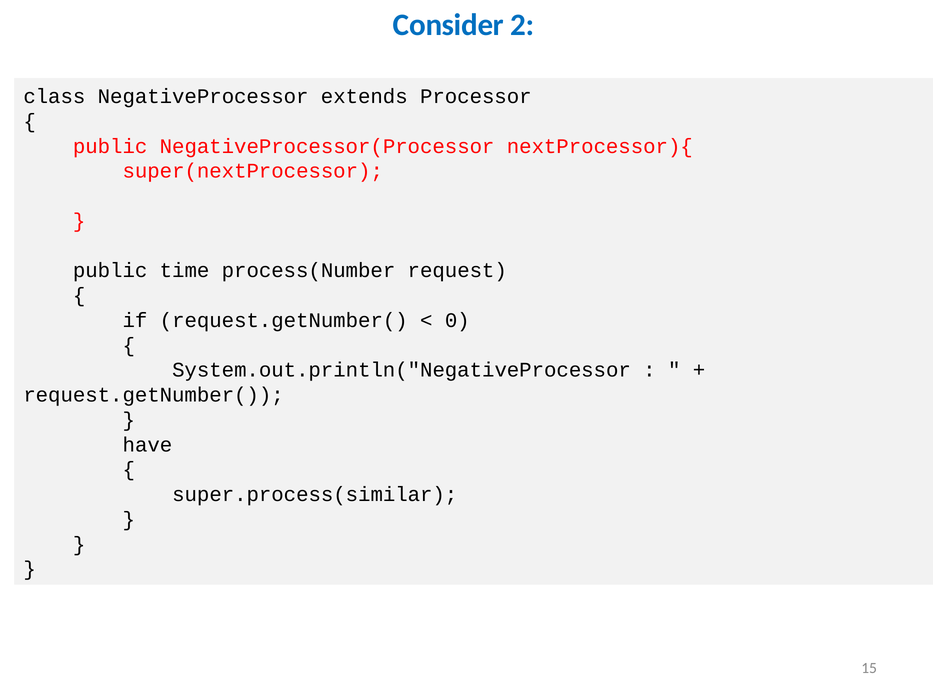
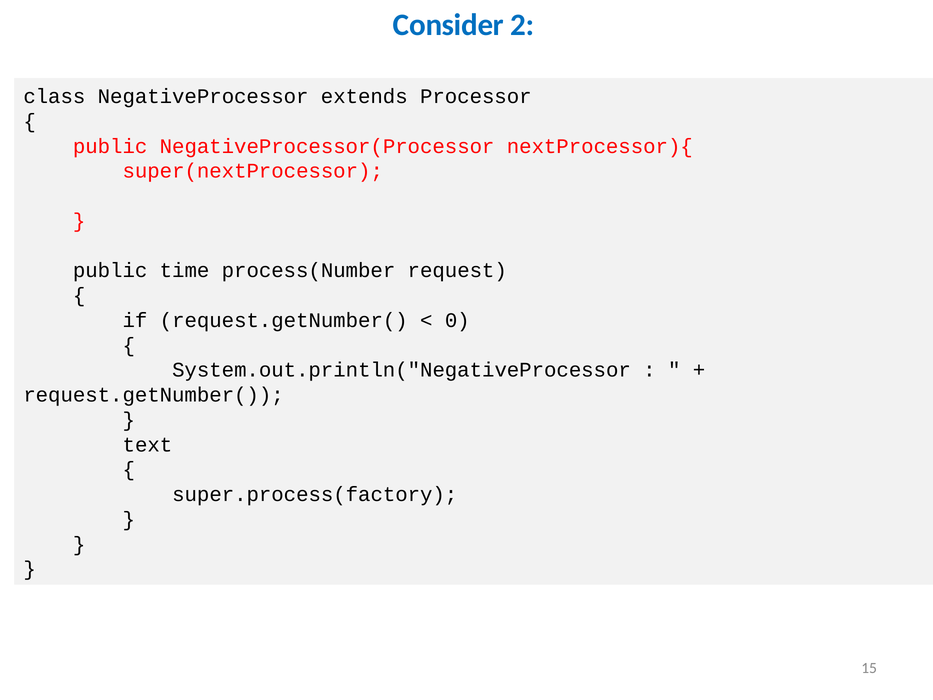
have: have -> text
super.process(similar: super.process(similar -> super.process(factory
